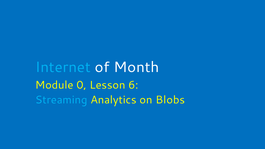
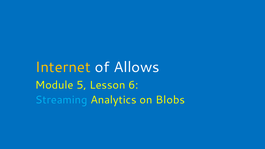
Internet colour: light blue -> yellow
Month: Month -> Allows
0: 0 -> 5
